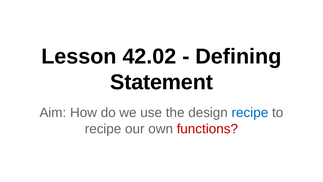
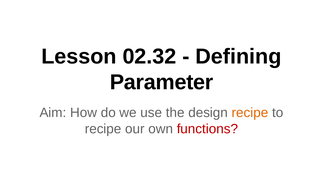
42.02: 42.02 -> 02.32
Statement: Statement -> Parameter
recipe at (250, 113) colour: blue -> orange
